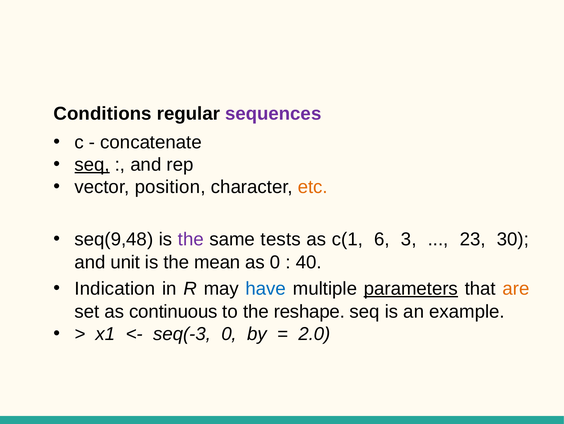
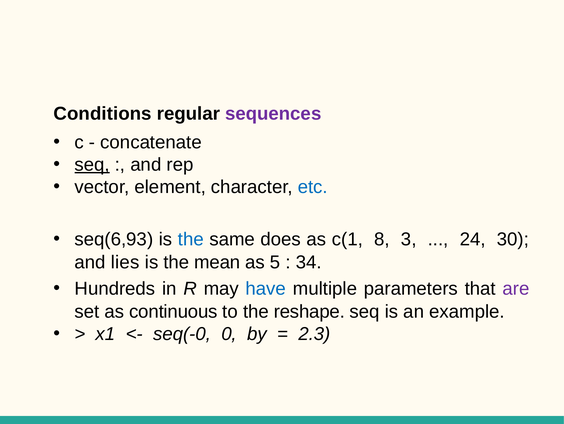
position: position -> element
etc colour: orange -> blue
seq(9,48: seq(9,48 -> seq(6,93
the at (191, 239) colour: purple -> blue
tests: tests -> does
6: 6 -> 8
23: 23 -> 24
unit: unit -> lies
as 0: 0 -> 5
40: 40 -> 34
Indication: Indication -> Hundreds
parameters underline: present -> none
are colour: orange -> purple
seq(-3: seq(-3 -> seq(-0
2.0: 2.0 -> 2.3
